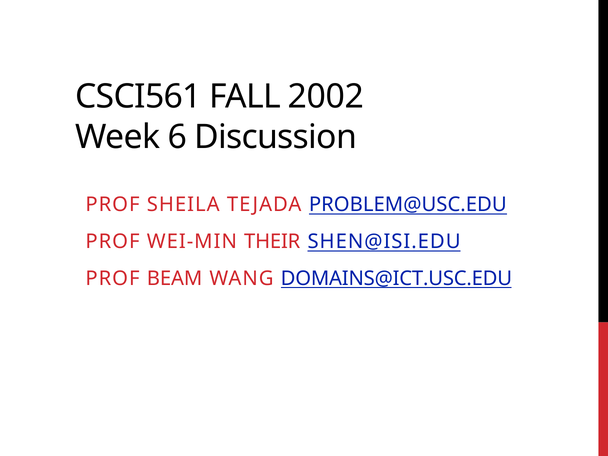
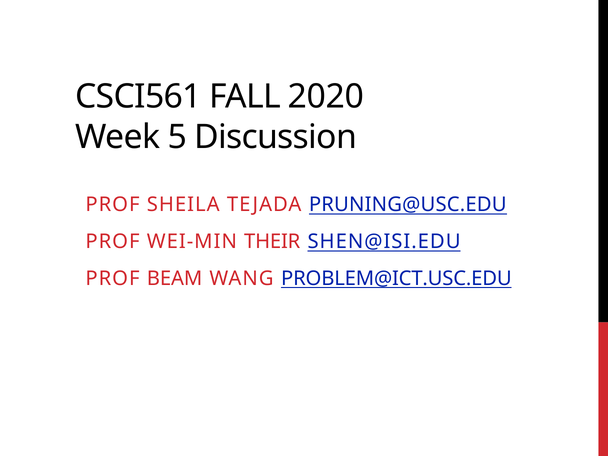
2002: 2002 -> 2020
6: 6 -> 5
PROBLEM@USC.EDU: PROBLEM@USC.EDU -> PRUNING@USC.EDU
DOMAINS@ICT.USC.EDU: DOMAINS@ICT.USC.EDU -> PROBLEM@ICT.USC.EDU
